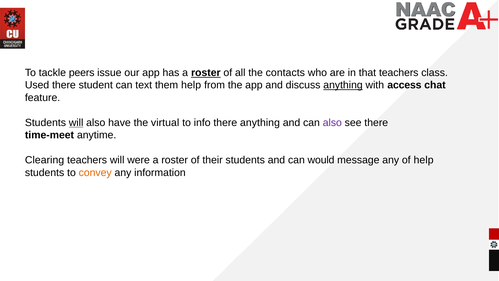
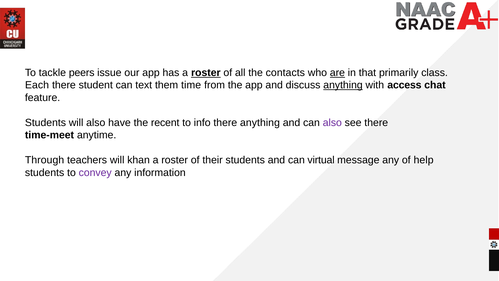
are underline: none -> present
that teachers: teachers -> primarily
Used: Used -> Each
them help: help -> time
will at (76, 123) underline: present -> none
virtual: virtual -> recent
Clearing: Clearing -> Through
were: were -> khan
would: would -> virtual
convey colour: orange -> purple
